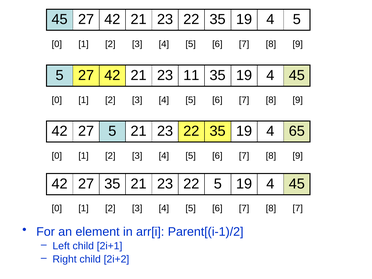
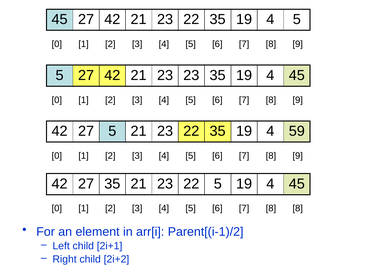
23 11: 11 -> 23
65: 65 -> 59
8 7: 7 -> 8
